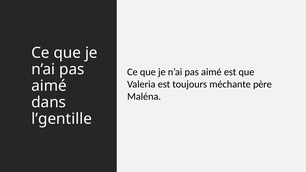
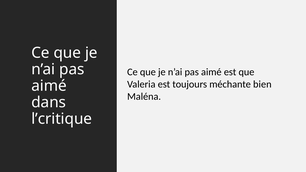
père: père -> bien
l’gentille: l’gentille -> l’critique
